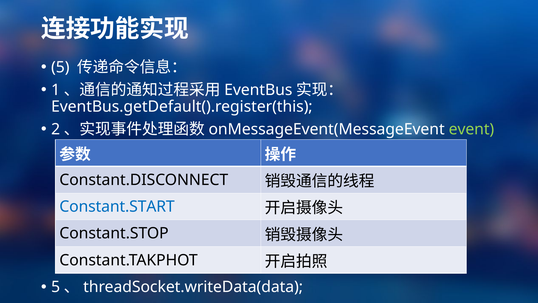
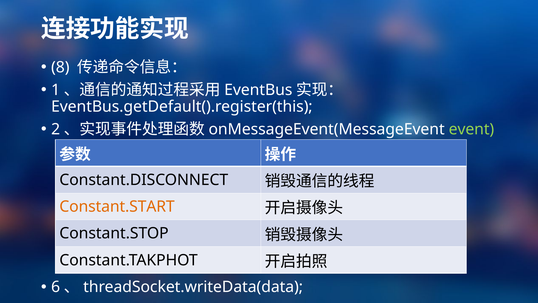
5 at (60, 67): 5 -> 8
Constant.START colour: blue -> orange
5 at (56, 287): 5 -> 6
